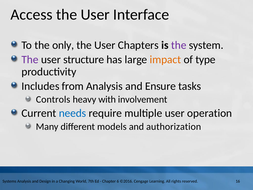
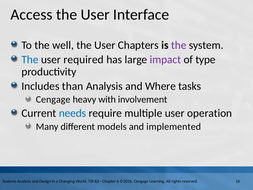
only: only -> well
The at (30, 59) colour: purple -> blue
structure: structure -> required
impact colour: orange -> purple
from: from -> than
Ensure: Ensure -> Where
Controls at (53, 99): Controls -> Cengage
authorization: authorization -> implemented
